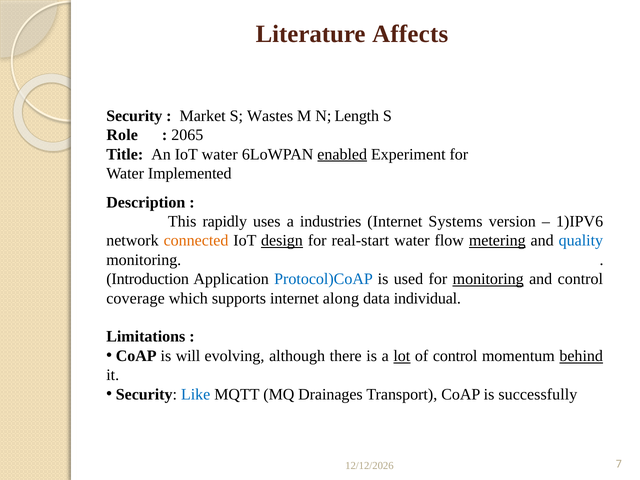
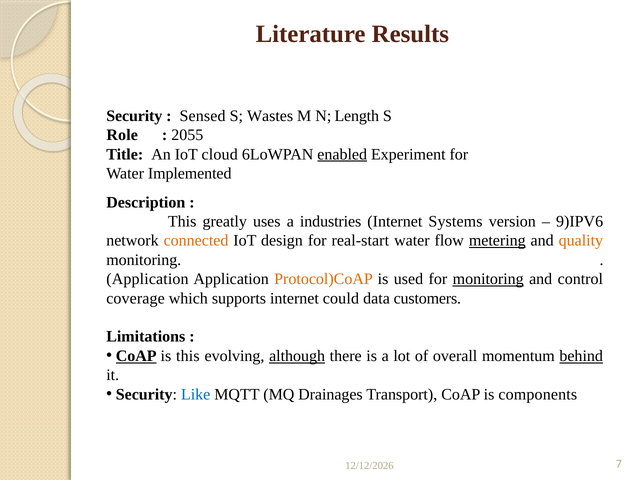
Affects: Affects -> Results
Market: Market -> Sensed
2065: 2065 -> 2055
IoT water: water -> cloud
rapidly: rapidly -> greatly
1)IPV6: 1)IPV6 -> 9)IPV6
design underline: present -> none
quality colour: blue -> orange
Introduction at (148, 279): Introduction -> Application
Protocol)CoAP colour: blue -> orange
along: along -> could
individual: individual -> customers
CoAP at (136, 356) underline: none -> present
is will: will -> this
although underline: none -> present
lot underline: present -> none
of control: control -> overall
successfully: successfully -> components
